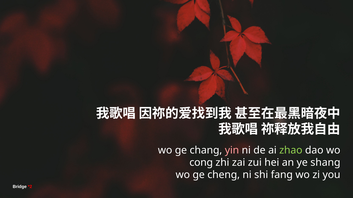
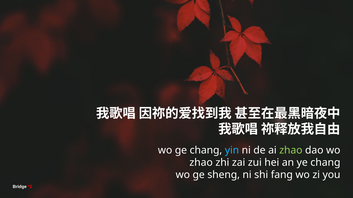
yin colour: pink -> light blue
cong at (201, 163): cong -> zhao
ye shang: shang -> chang
cheng: cheng -> sheng
